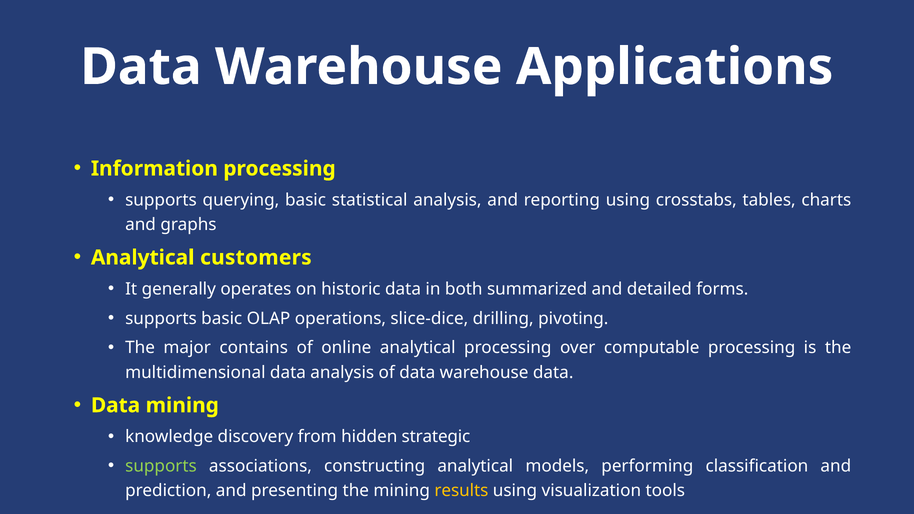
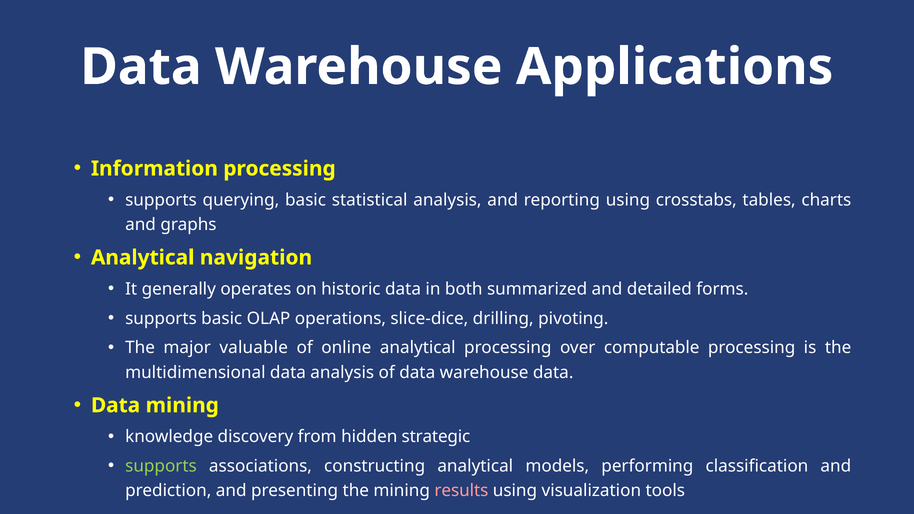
customers: customers -> navigation
contains: contains -> valuable
results colour: yellow -> pink
